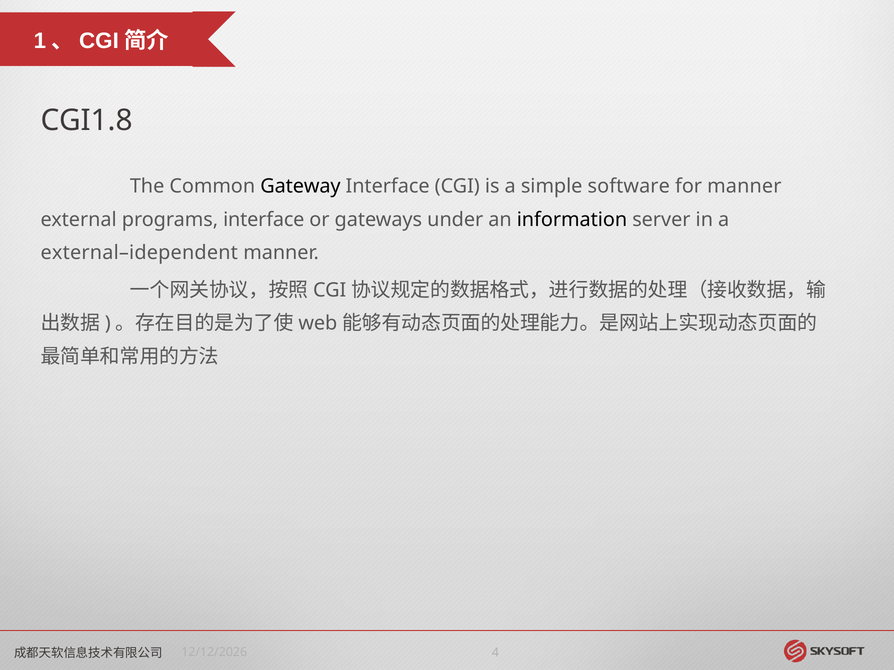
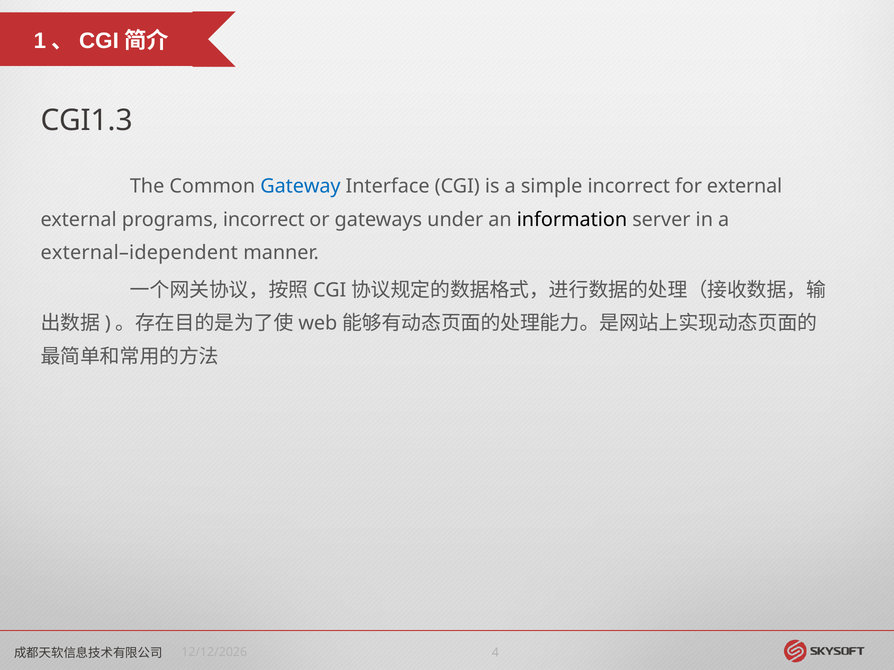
CGI1.8: CGI1.8 -> CGI1.3
Gateway colour: black -> blue
simple software: software -> incorrect
for manner: manner -> external
programs interface: interface -> incorrect
